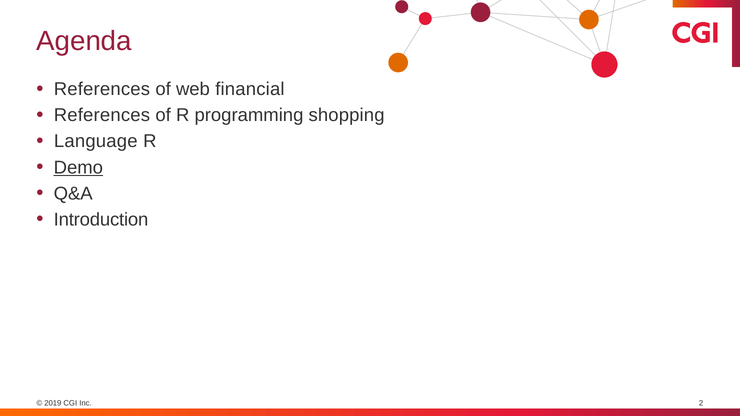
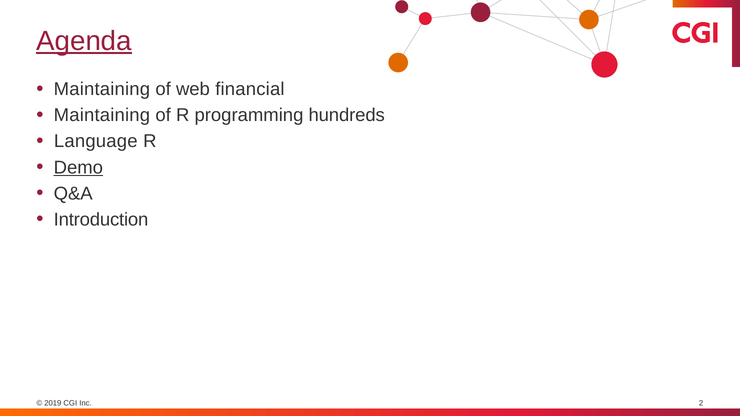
Agenda underline: none -> present
References at (102, 89): References -> Maintaining
References at (102, 115): References -> Maintaining
shopping: shopping -> hundreds
